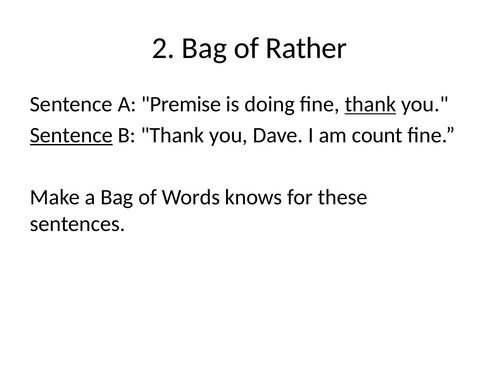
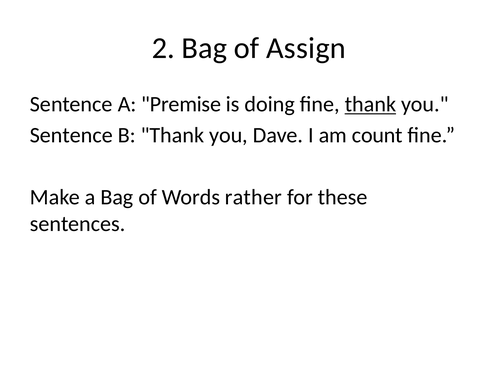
Rather: Rather -> Assign
Sentence at (71, 135) underline: present -> none
knows: knows -> rather
